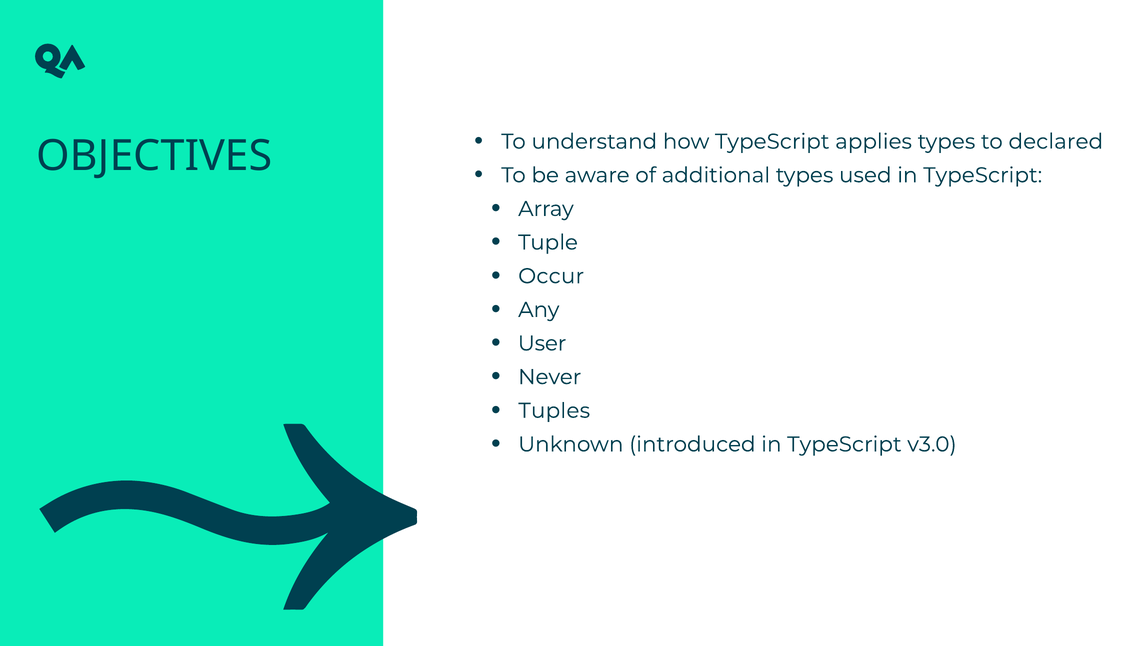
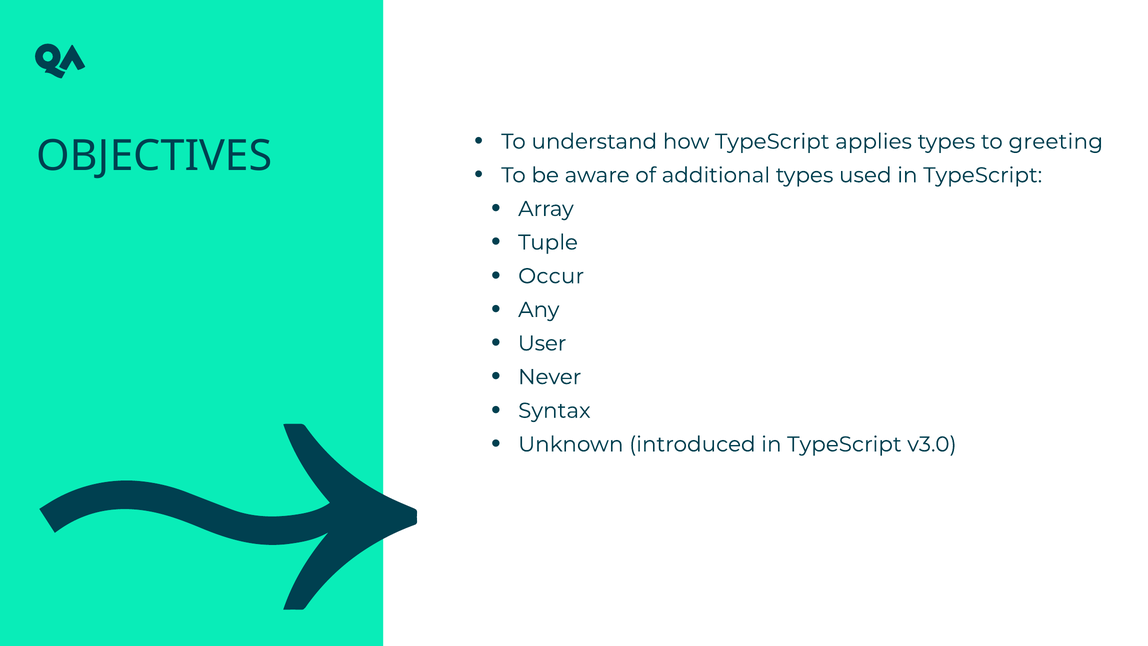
declared: declared -> greeting
Tuples: Tuples -> Syntax
